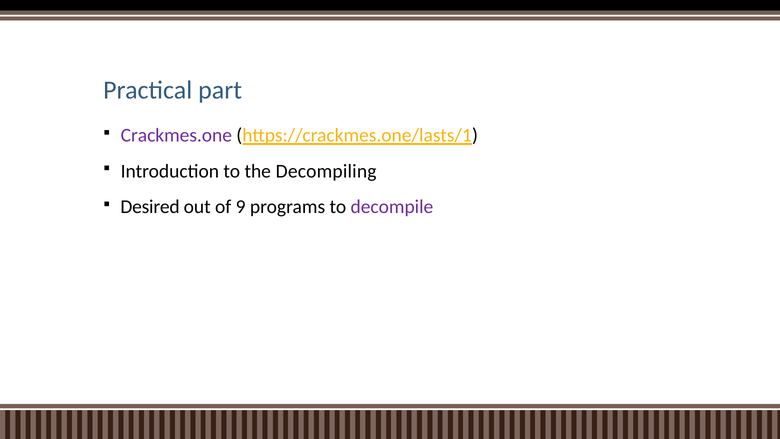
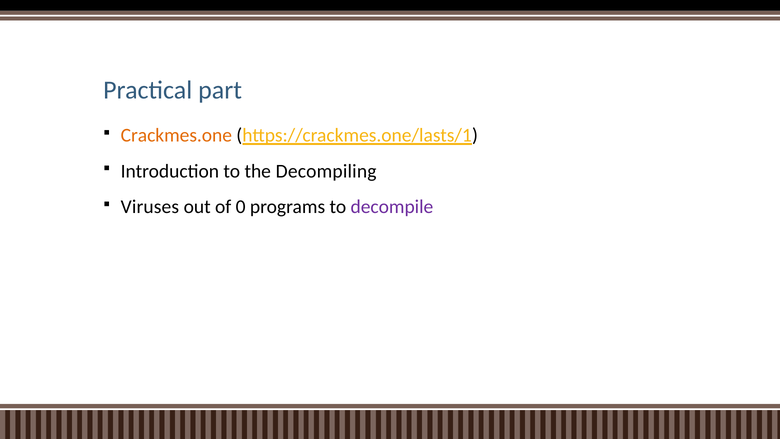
Crackmes.one colour: purple -> orange
Desired: Desired -> Viruses
9: 9 -> 0
